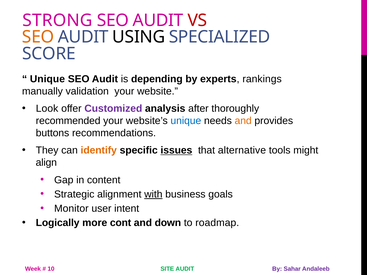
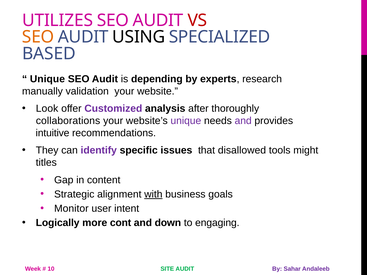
STRONG: STRONG -> UTILIZES
SCORE: SCORE -> BASED
rankings: rankings -> research
recommended: recommended -> collaborations
unique at (186, 121) colour: blue -> purple
and at (243, 121) colour: orange -> purple
buttons: buttons -> intuitive
identify colour: orange -> purple
issues underline: present -> none
alternative: alternative -> disallowed
align: align -> titles
roadmap: roadmap -> engaging
